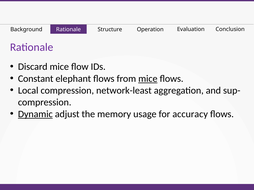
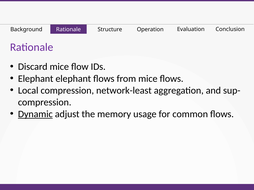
Constant at (36, 79): Constant -> Elephant
mice at (148, 79) underline: present -> none
accuracy: accuracy -> common
